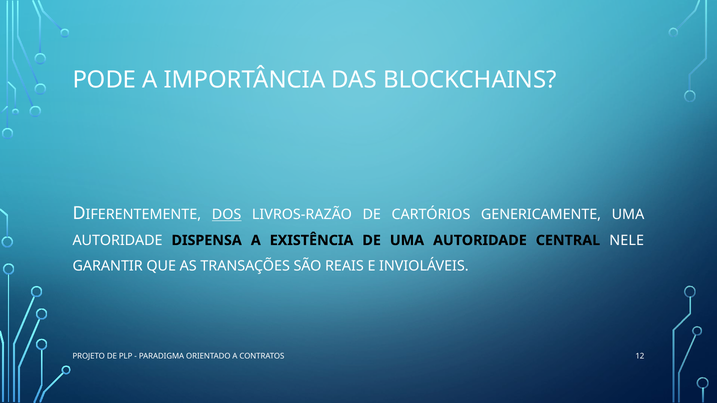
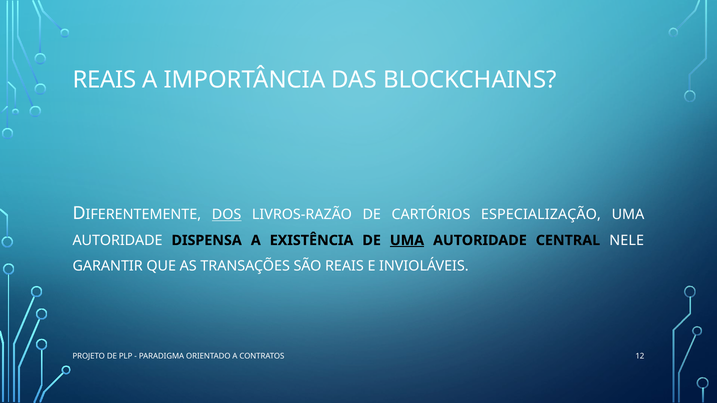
PODE at (104, 80): PODE -> REAIS
GENERICAMENTE: GENERICAMENTE -> ESPECIALIZAÇÃO
UMA at (407, 241) underline: none -> present
